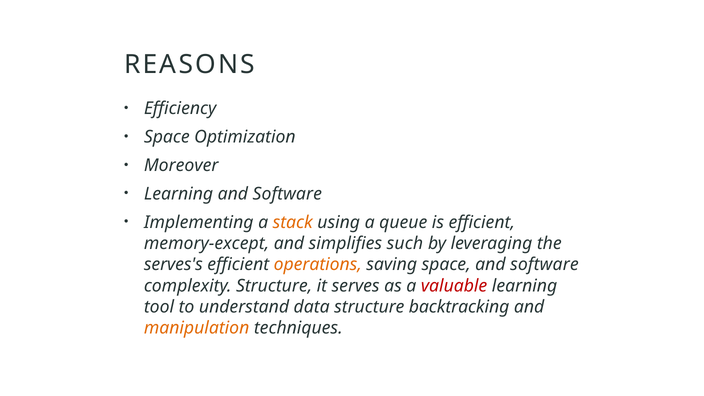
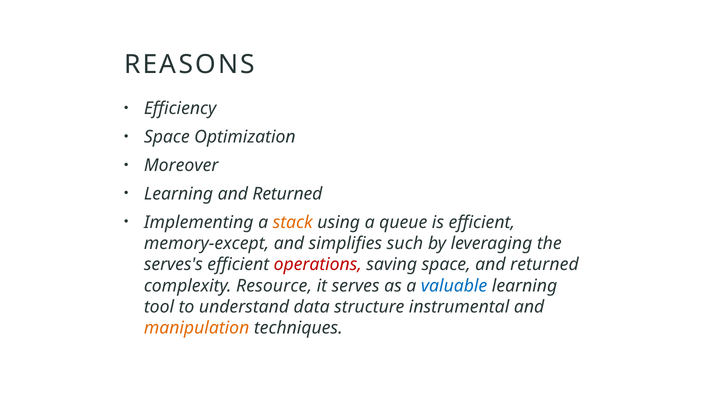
Learning and Software: Software -> Returned
operations colour: orange -> red
space and software: software -> returned
complexity Structure: Structure -> Resource
valuable colour: red -> blue
backtracking: backtracking -> instrumental
